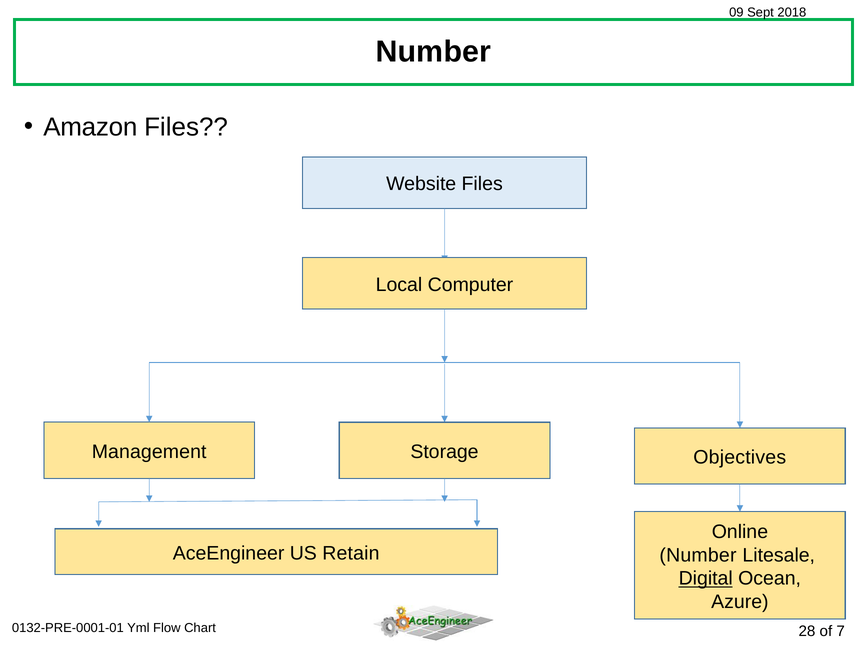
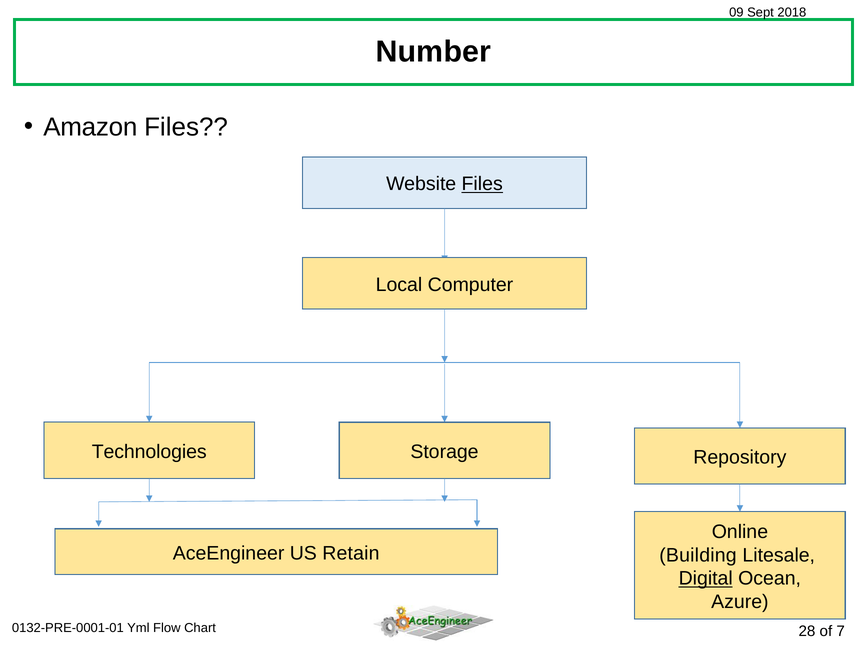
Files at (482, 184) underline: none -> present
Management: Management -> Technologies
Objectives: Objectives -> Repository
Number at (698, 555): Number -> Building
